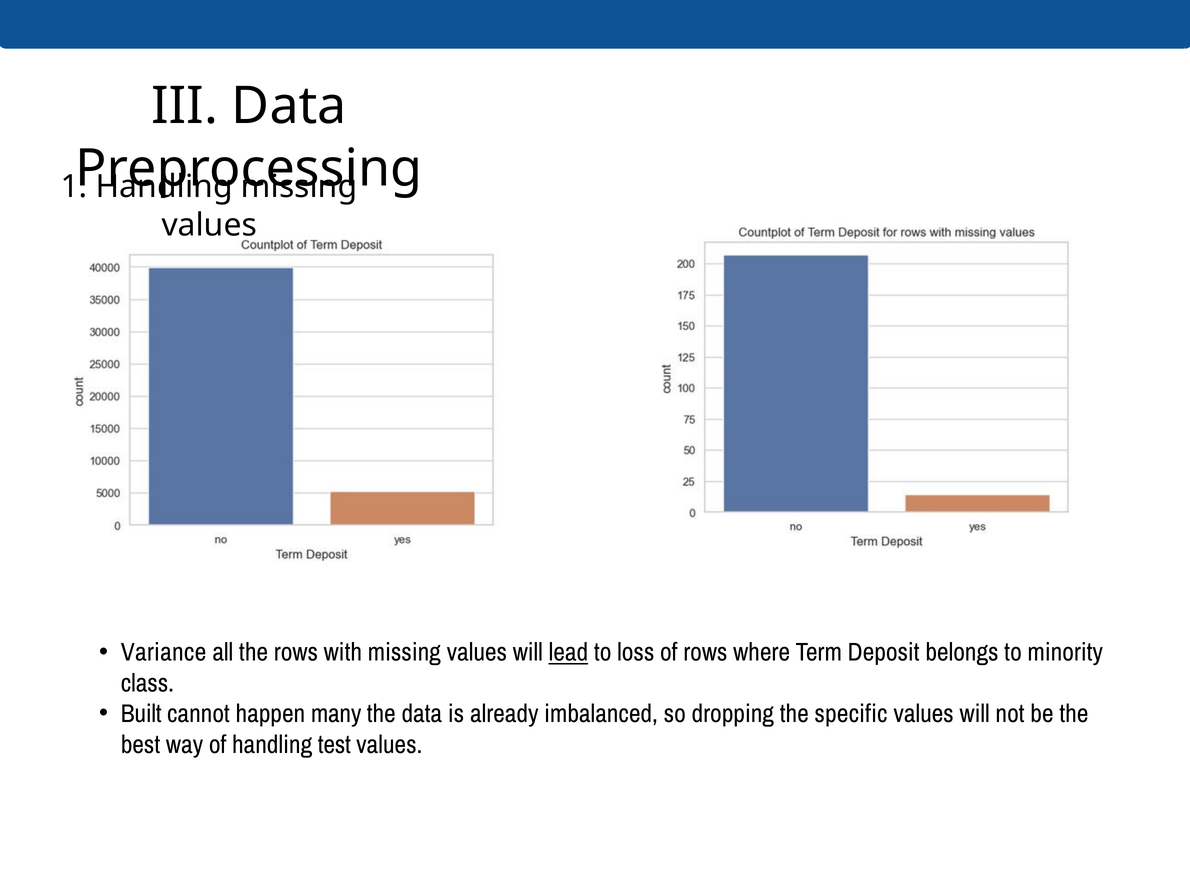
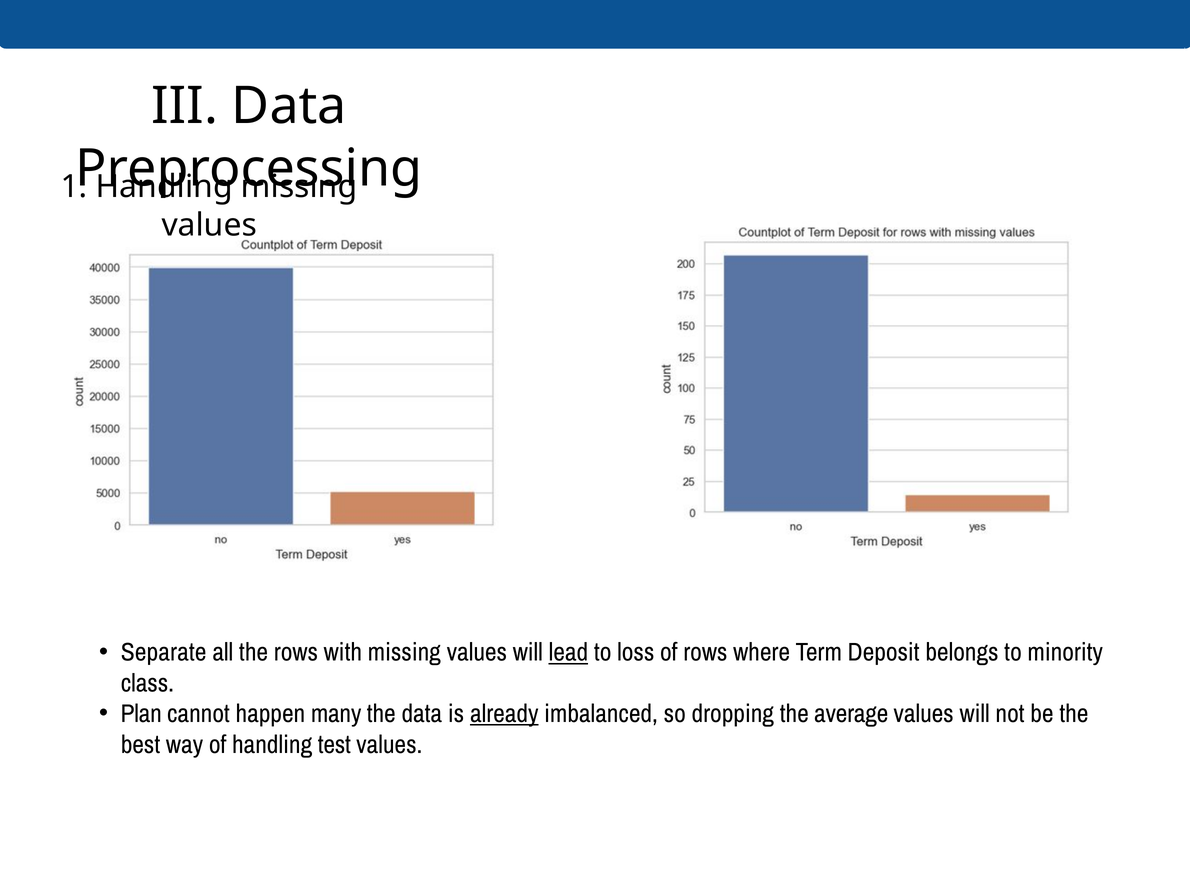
Variance: Variance -> Separate
Built: Built -> Plan
already underline: none -> present
specific: specific -> average
